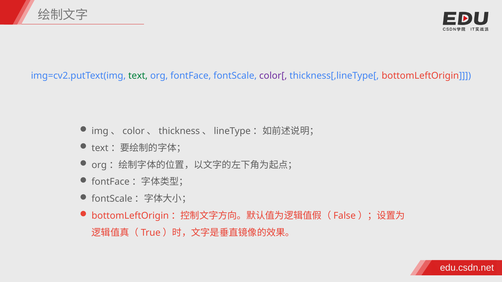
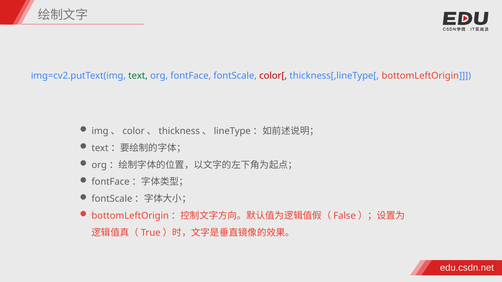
color[ colour: purple -> red
